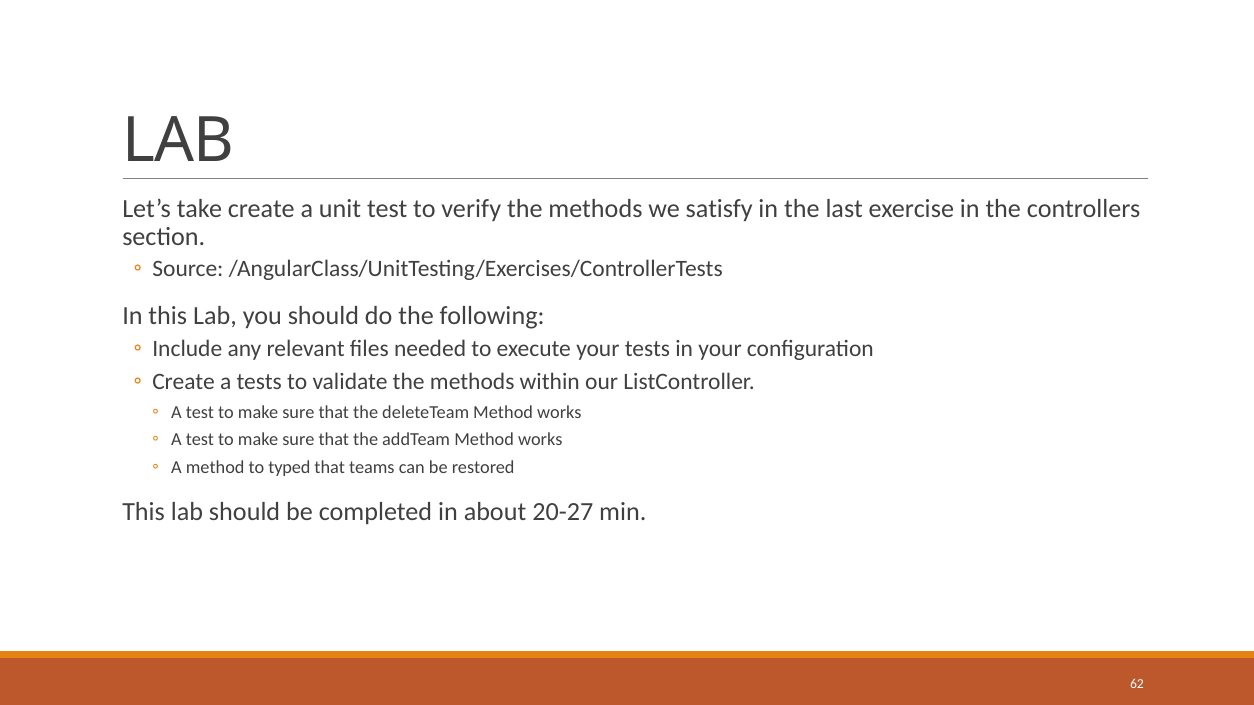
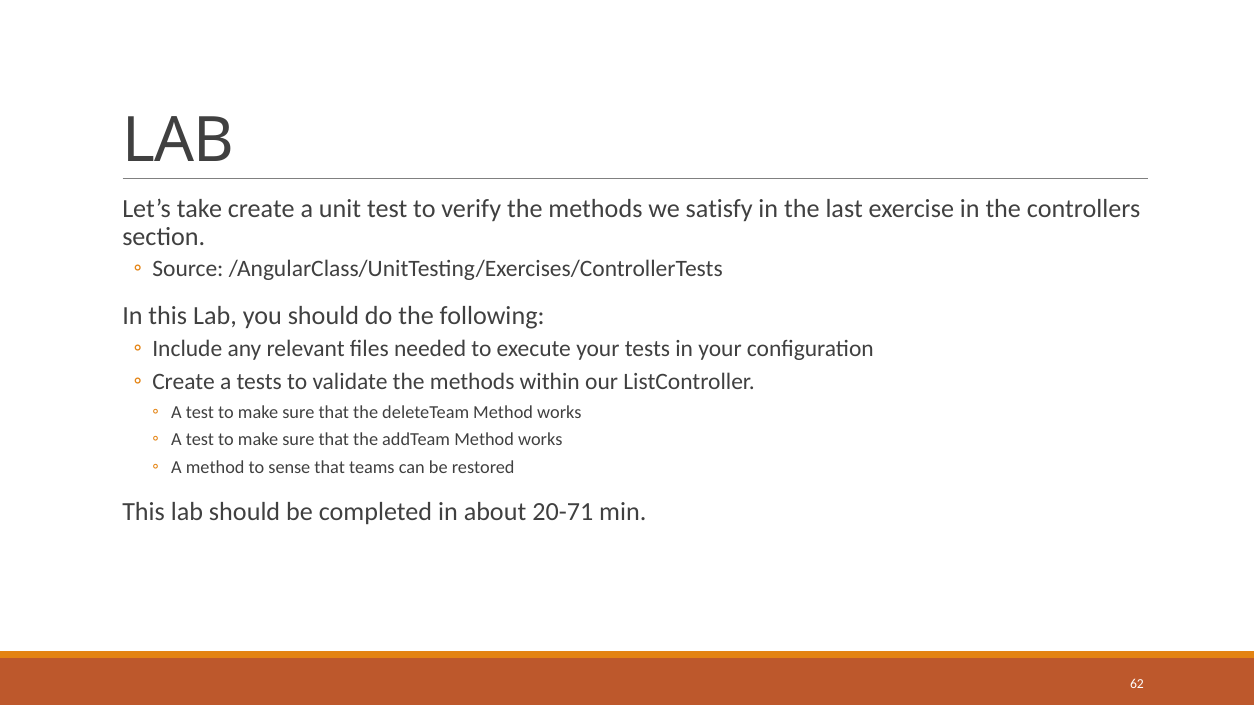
typed: typed -> sense
20-27: 20-27 -> 20-71
